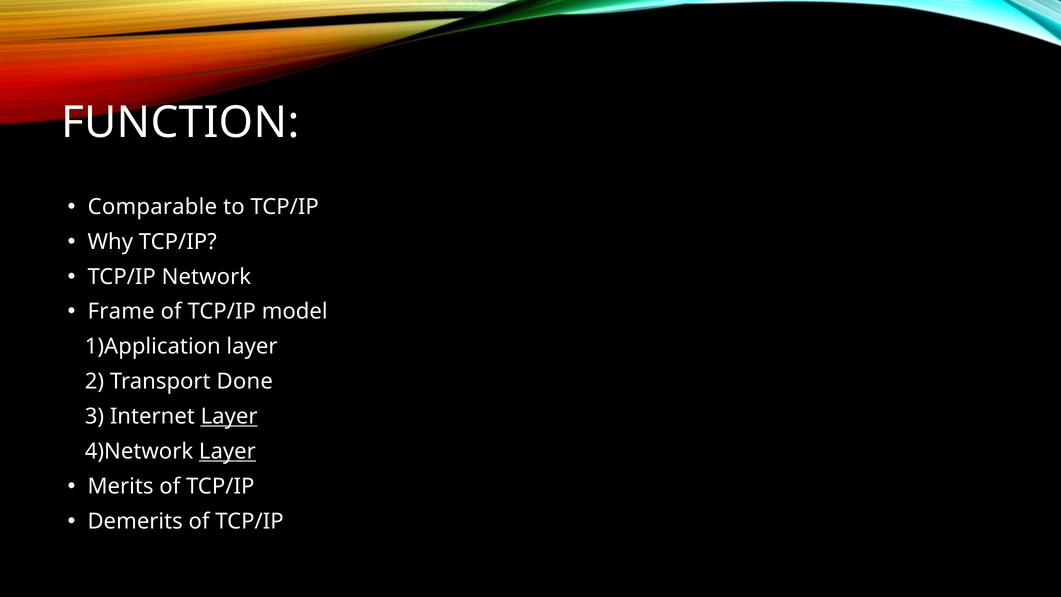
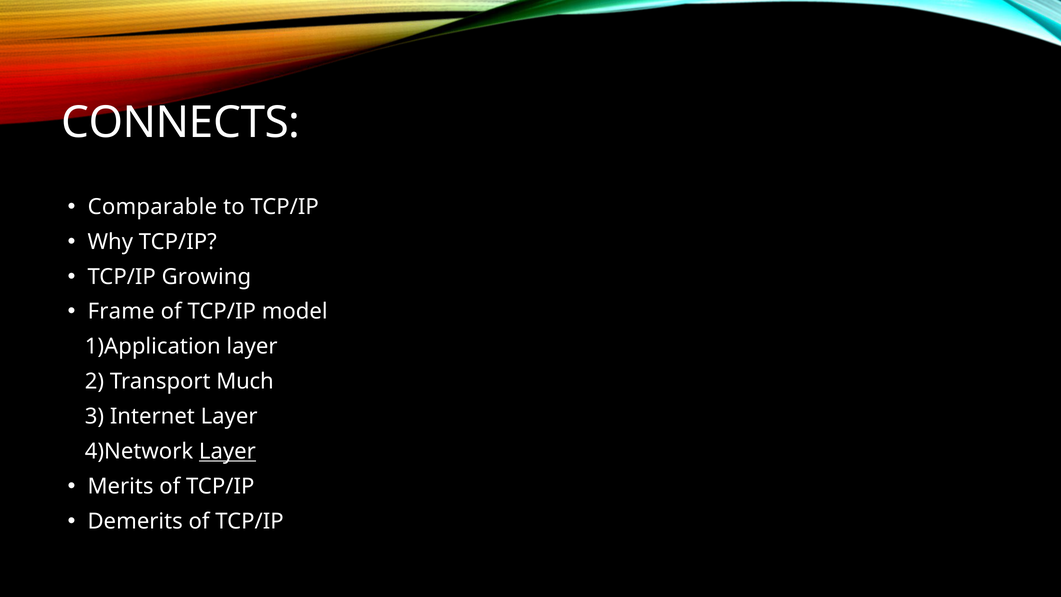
FUNCTION: FUNCTION -> CONNECTS
Network: Network -> Growing
Done: Done -> Much
Layer at (229, 416) underline: present -> none
